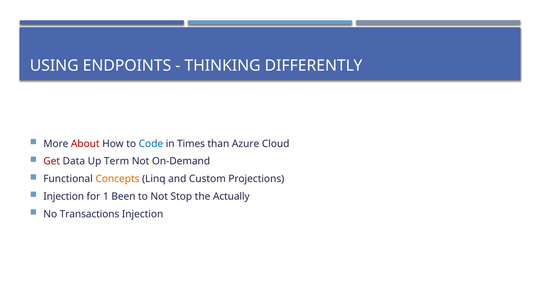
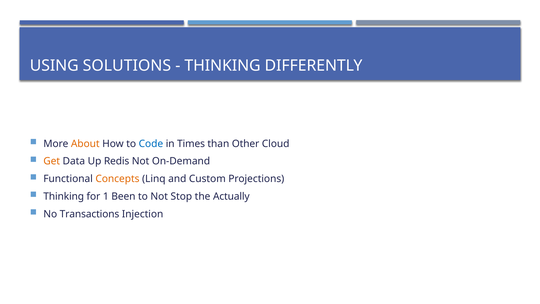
ENDPOINTS: ENDPOINTS -> SOLUTIONS
About colour: red -> orange
Azure: Azure -> Other
Get colour: red -> orange
Term: Term -> Redis
Injection at (64, 196): Injection -> Thinking
